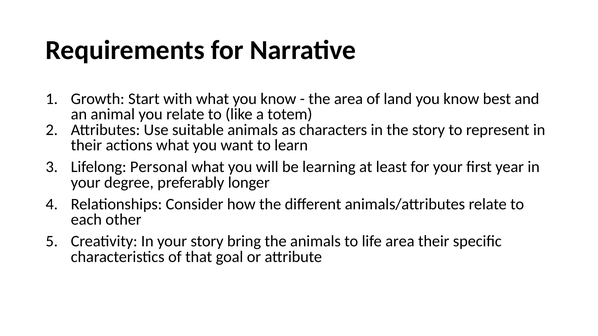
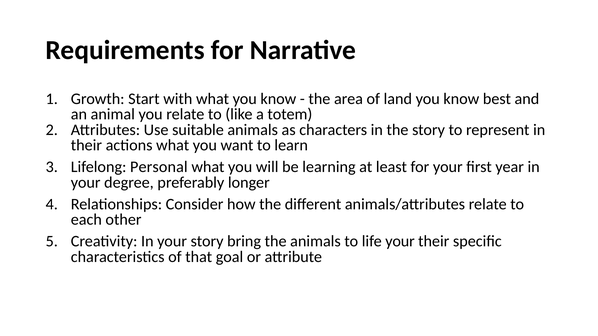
life area: area -> your
